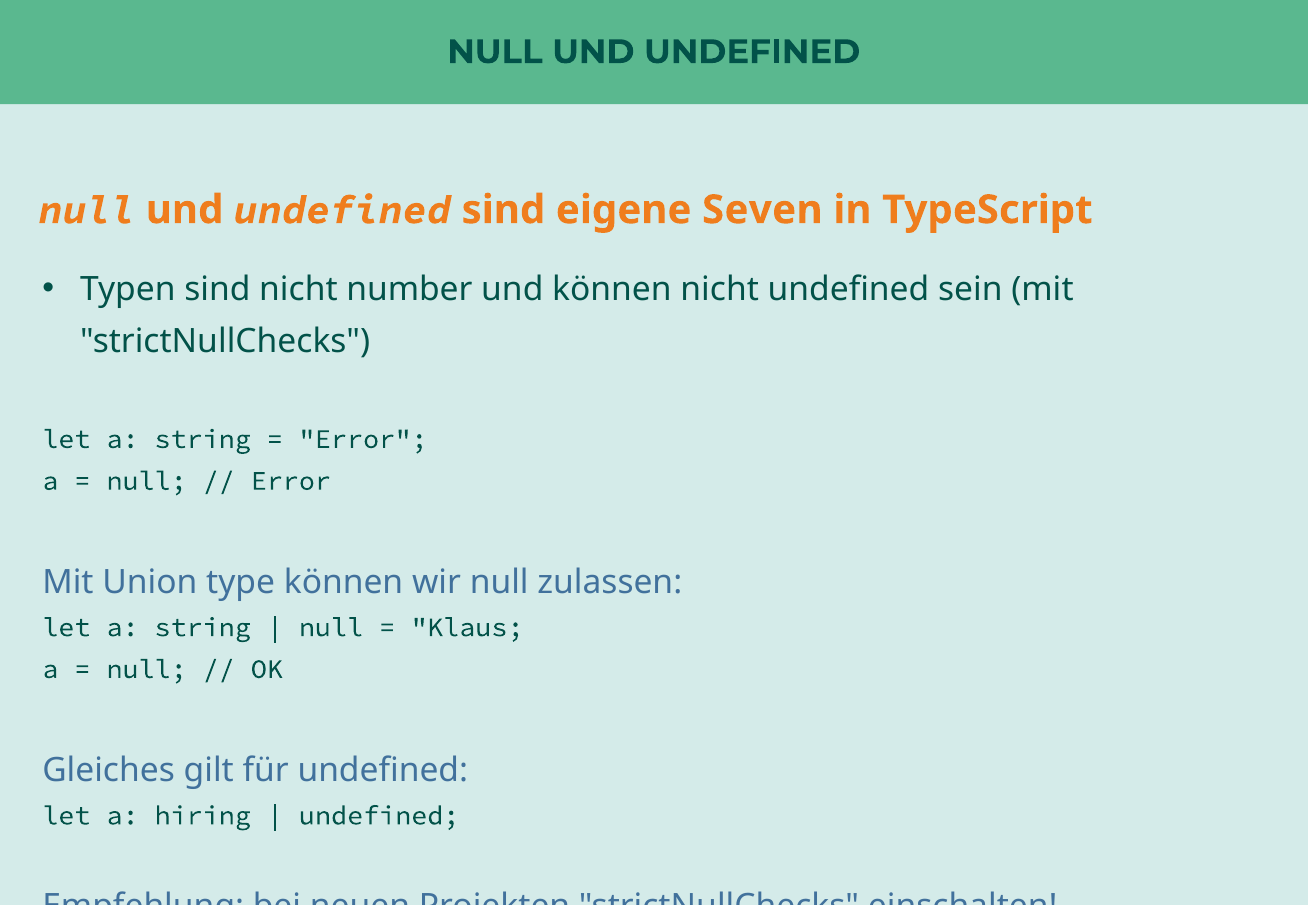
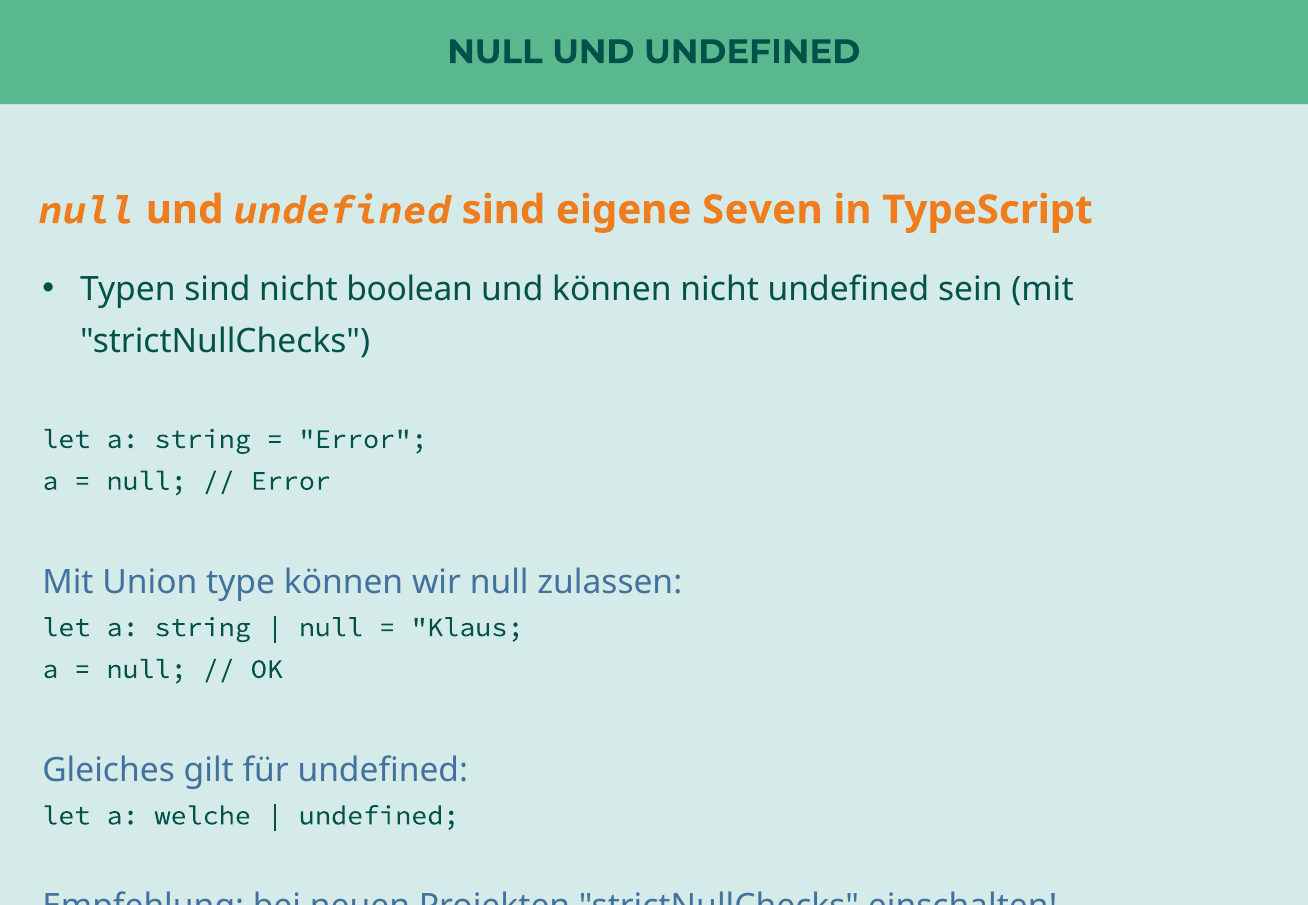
number: number -> boolean
hiring: hiring -> welche
